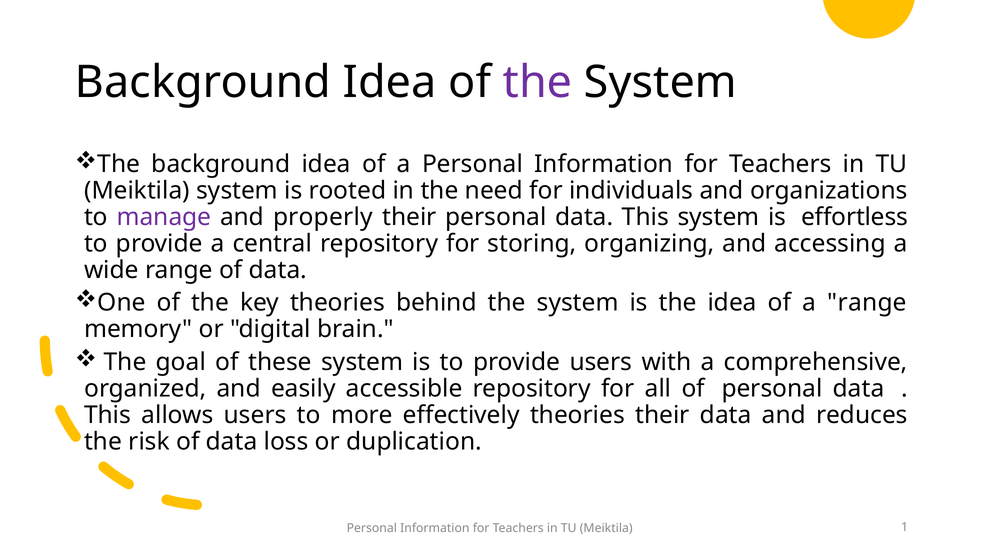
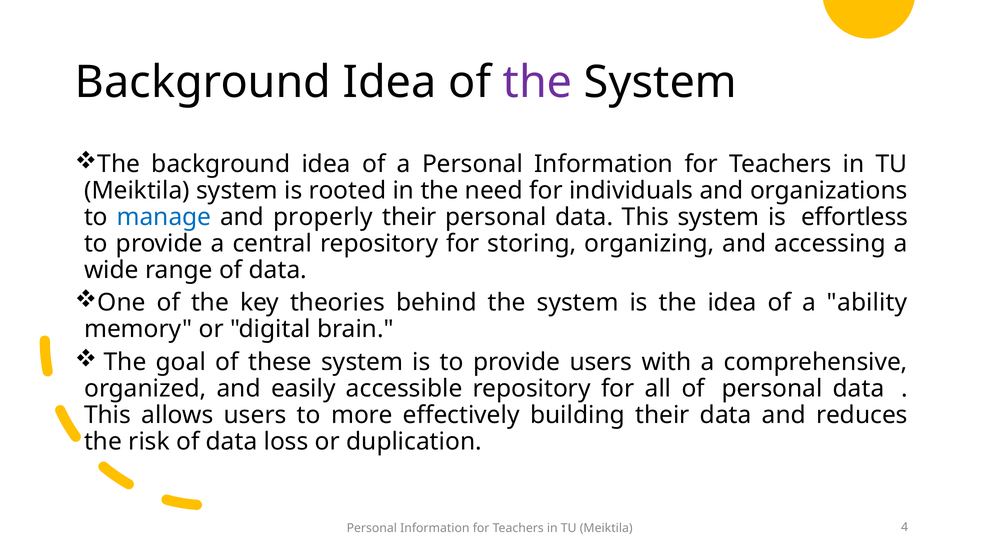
manage colour: purple -> blue
a range: range -> ability
effectively theories: theories -> building
1: 1 -> 4
